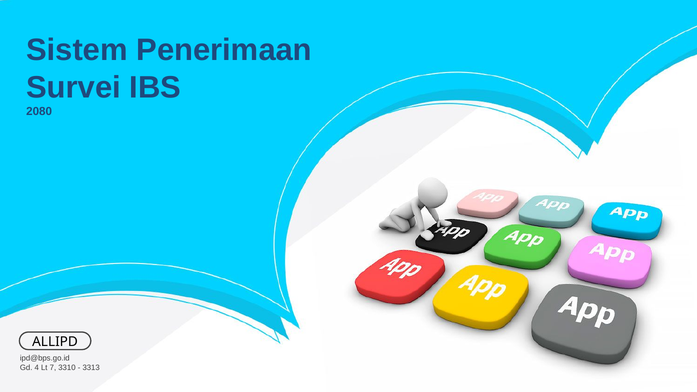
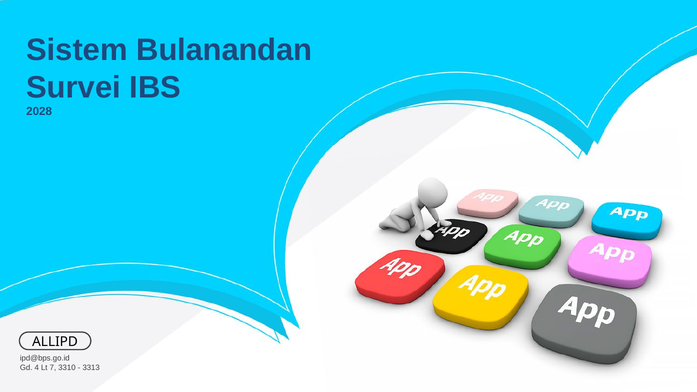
Penerimaan: Penerimaan -> Bulanandan
2080: 2080 -> 2028
